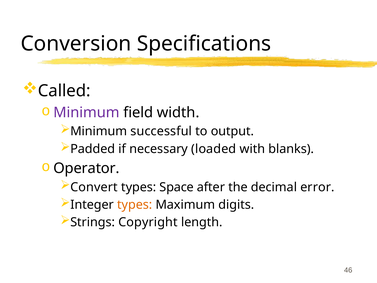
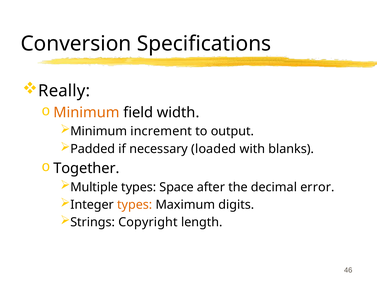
Called: Called -> Really
Minimum at (86, 113) colour: purple -> orange
successful: successful -> increment
Operator: Operator -> Together
Convert: Convert -> Multiple
